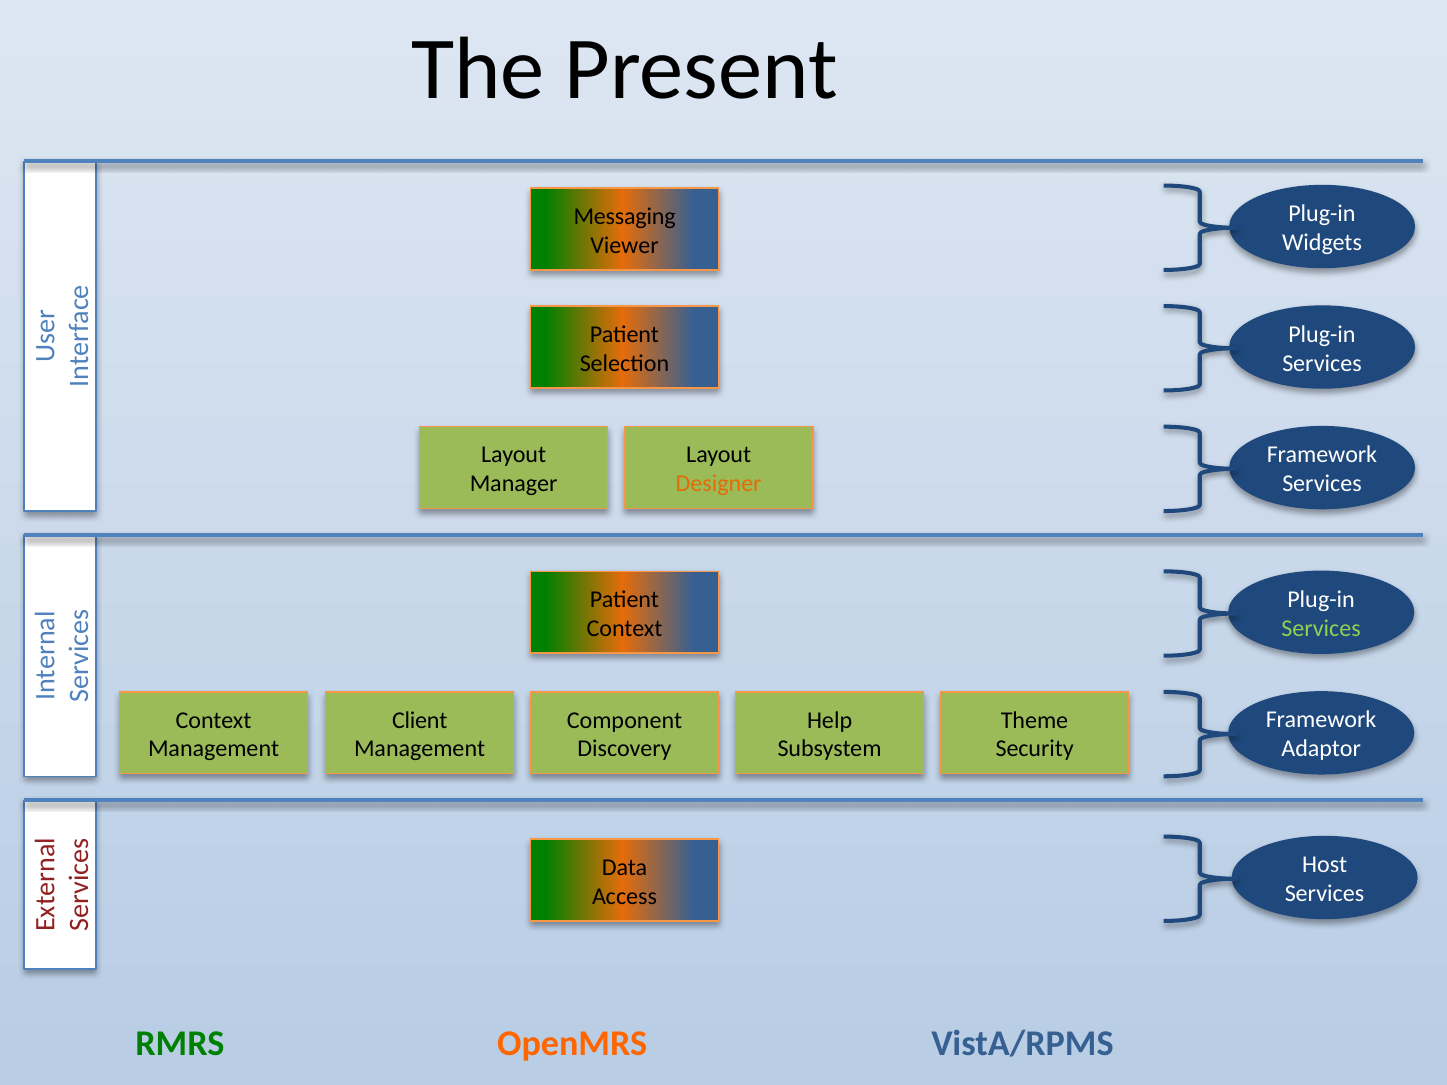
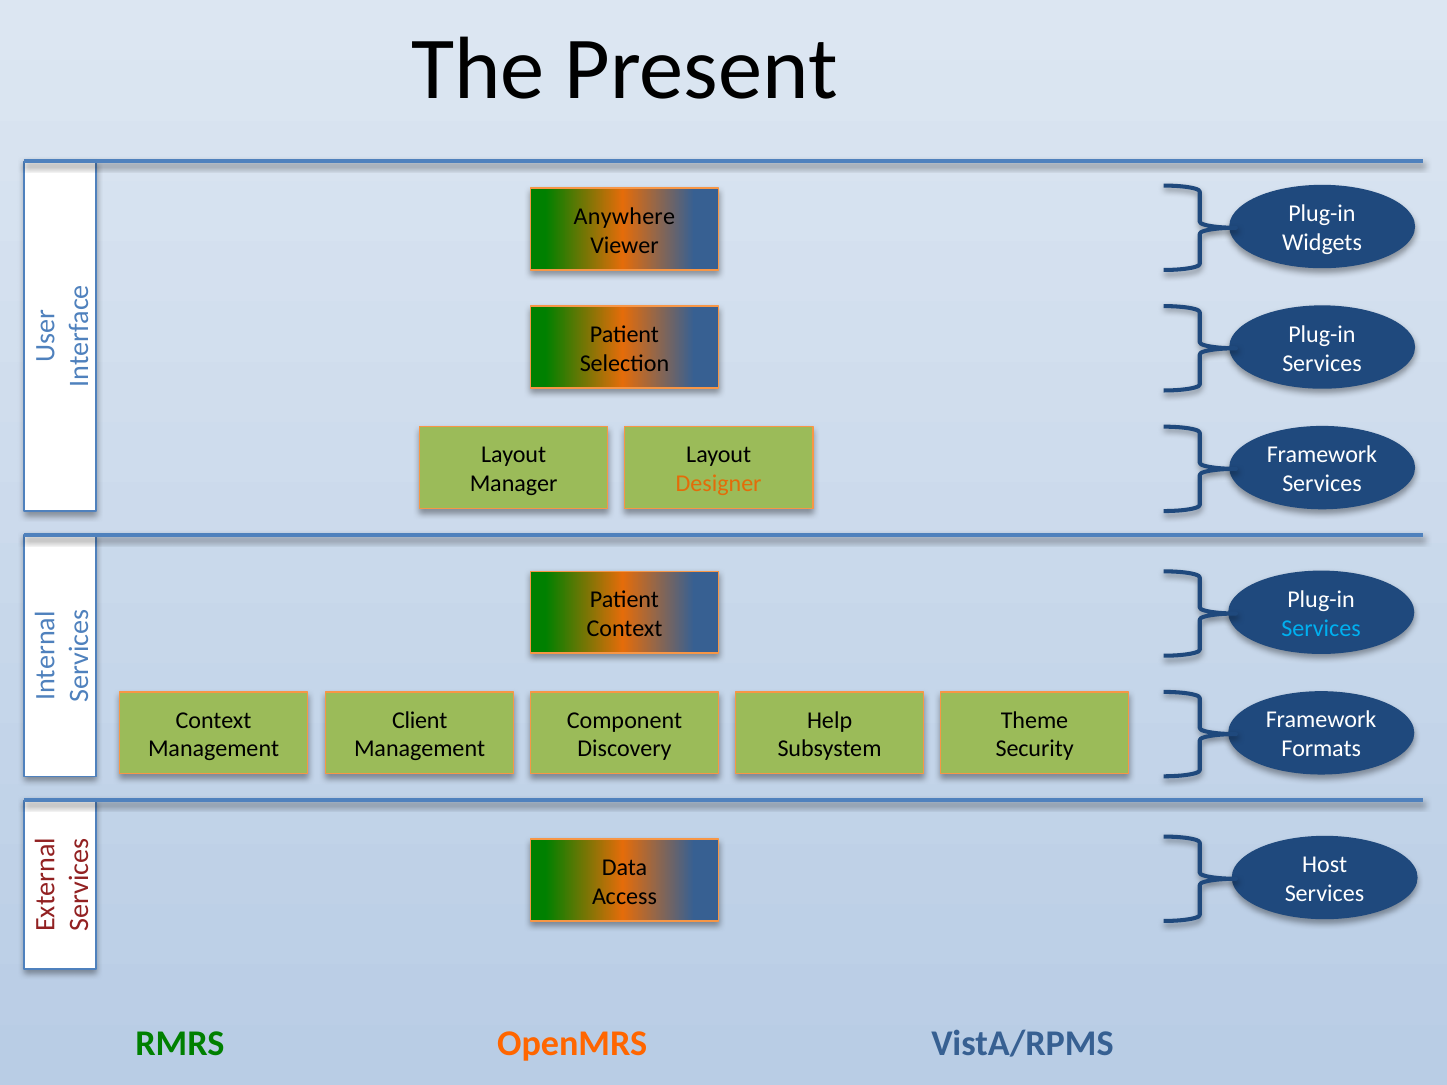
Messaging: Messaging -> Anywhere
Services at (1321, 629) colour: light green -> light blue
Adaptor: Adaptor -> Formats
